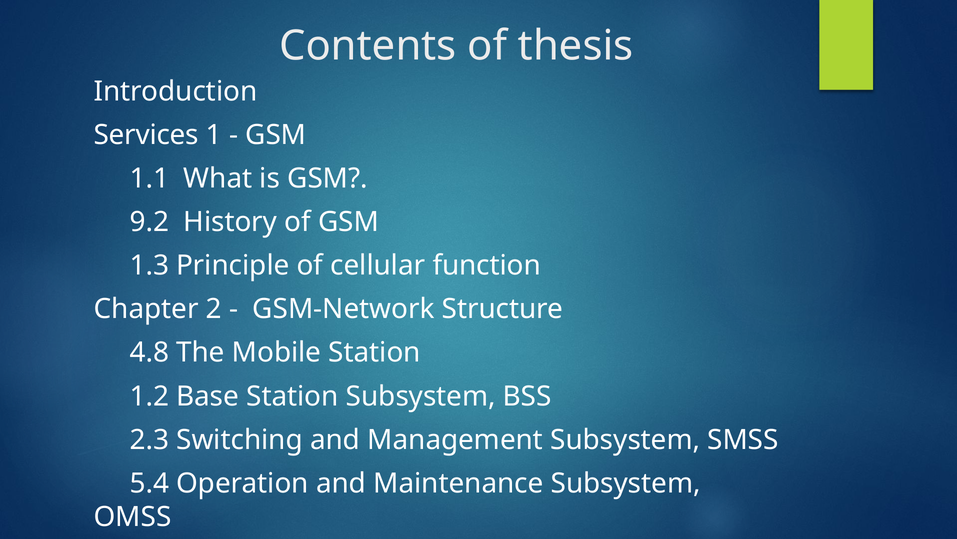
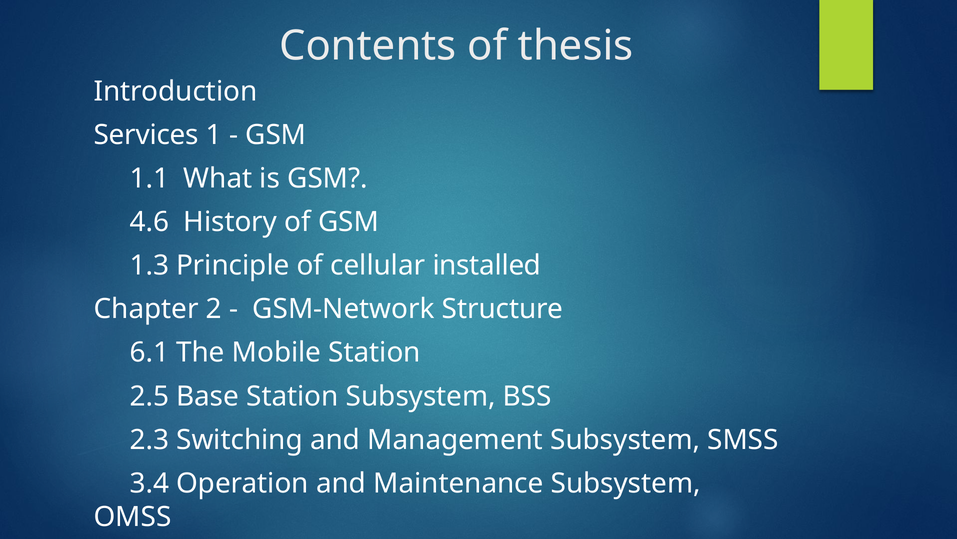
9.2: 9.2 -> 4.6
function: function -> installed
4.8: 4.8 -> 6.1
1.2: 1.2 -> 2.5
5.4: 5.4 -> 3.4
